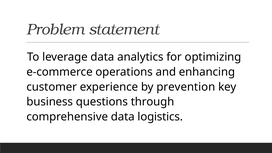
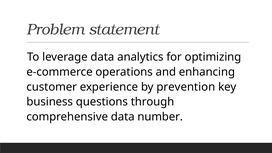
logistics: logistics -> number
